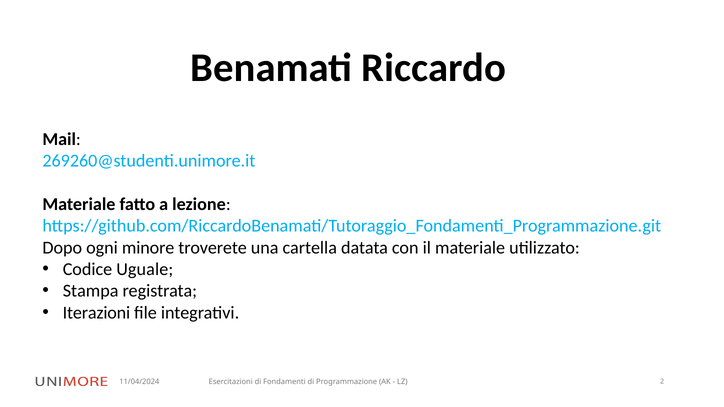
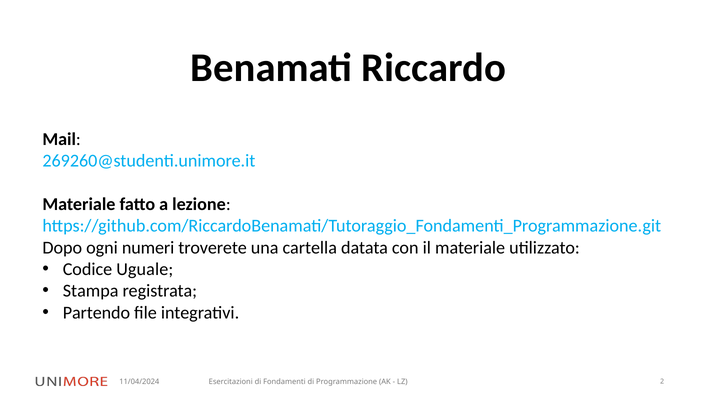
minore: minore -> numeri
Iterazioni: Iterazioni -> Partendo
